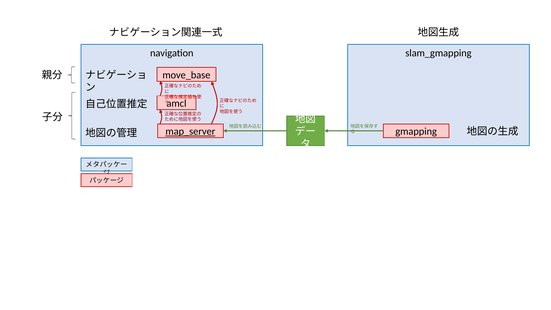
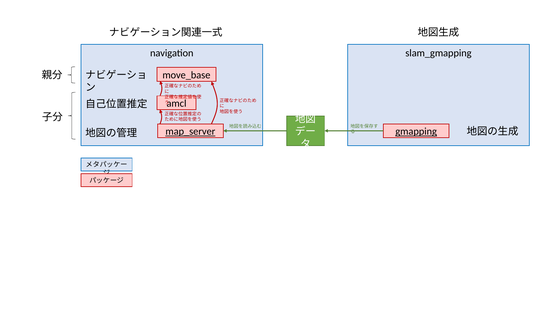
gmapping underline: none -> present
